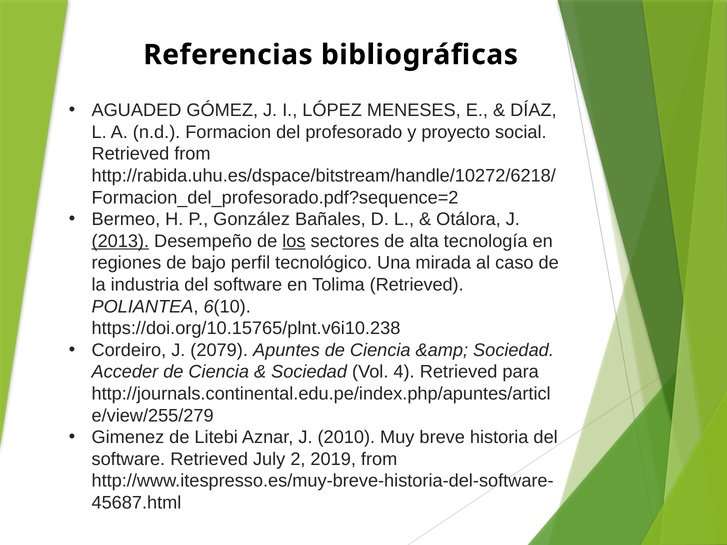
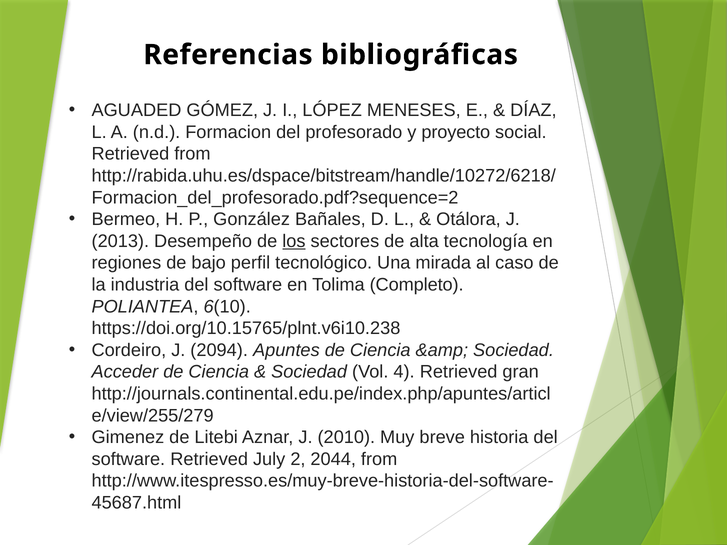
2013 underline: present -> none
Tolima Retrieved: Retrieved -> Completo
2079: 2079 -> 2094
para: para -> gran
2019: 2019 -> 2044
